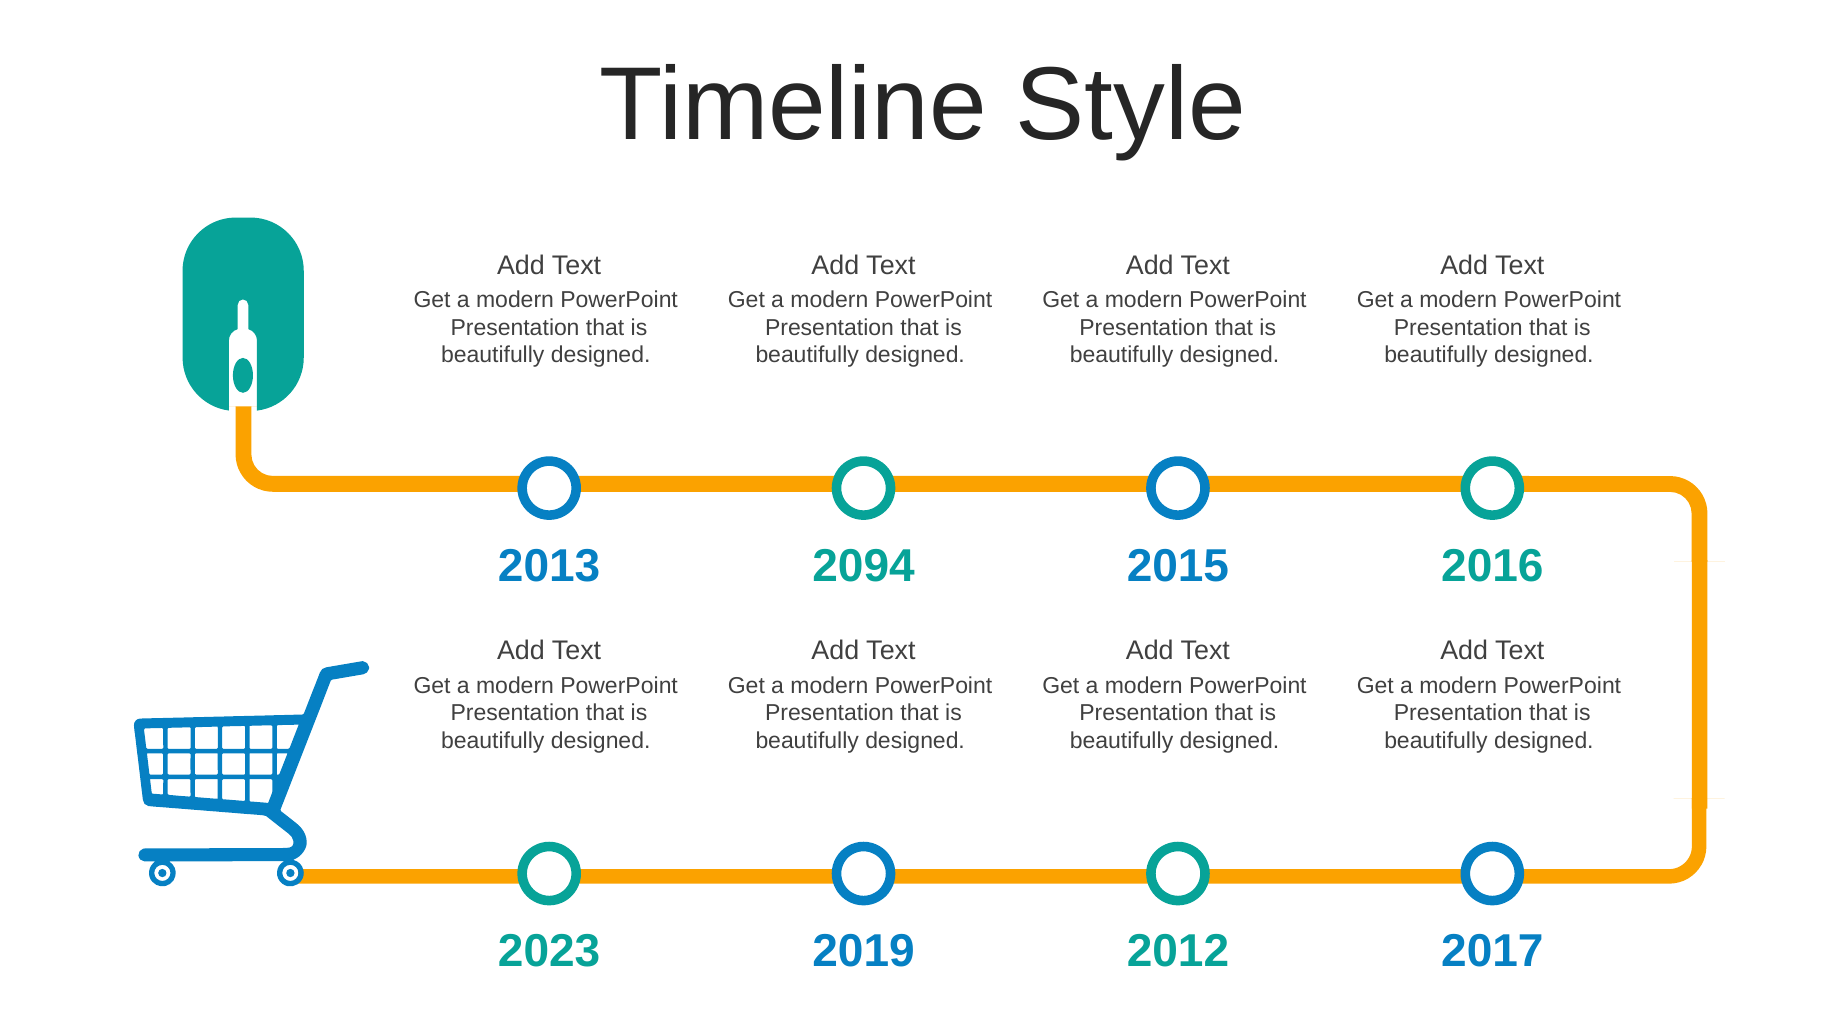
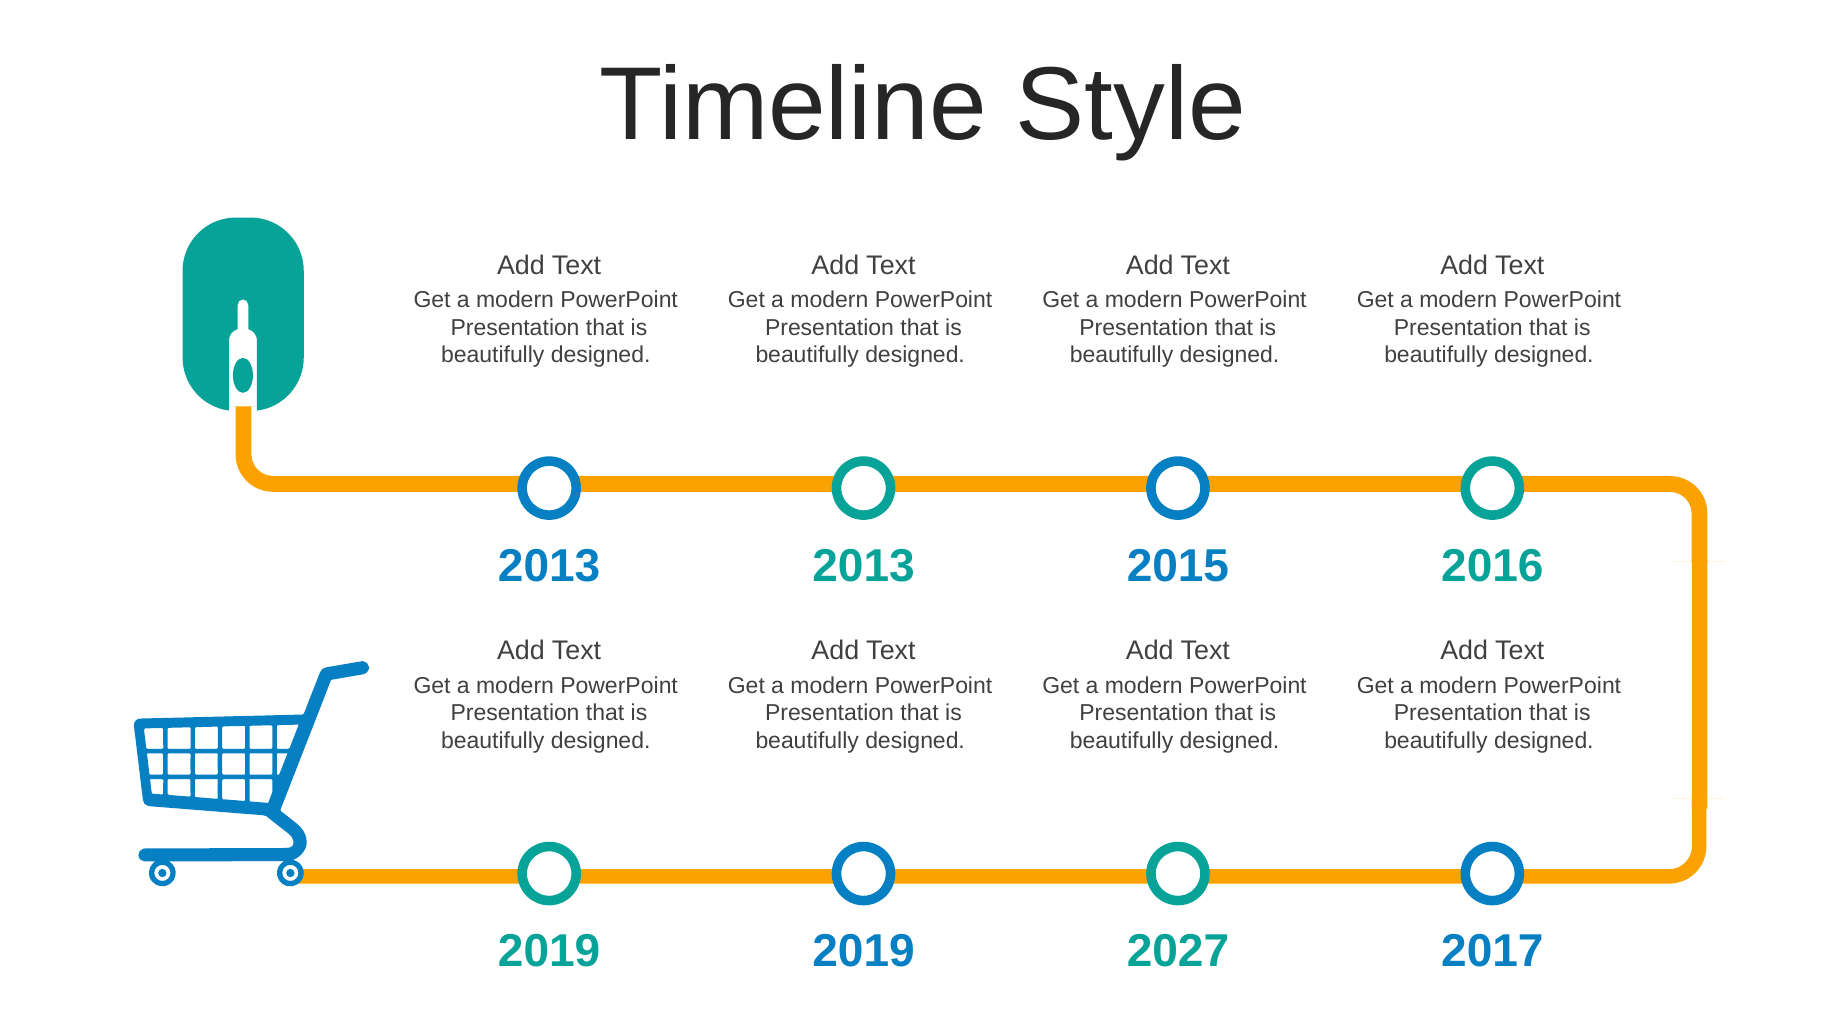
2013 2094: 2094 -> 2013
2023 at (549, 951): 2023 -> 2019
2012: 2012 -> 2027
